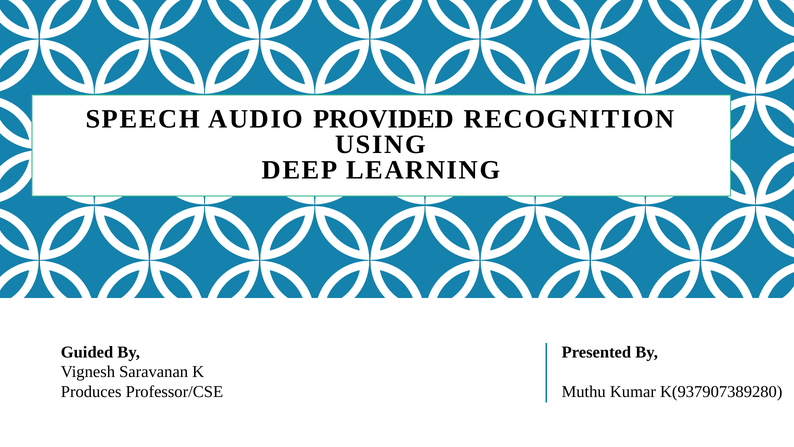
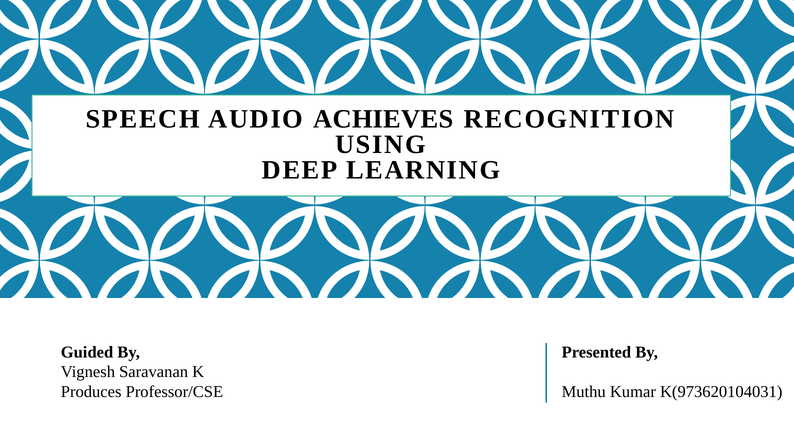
PROVIDED: PROVIDED -> ACHIEVES
K(937907389280: K(937907389280 -> K(973620104031
